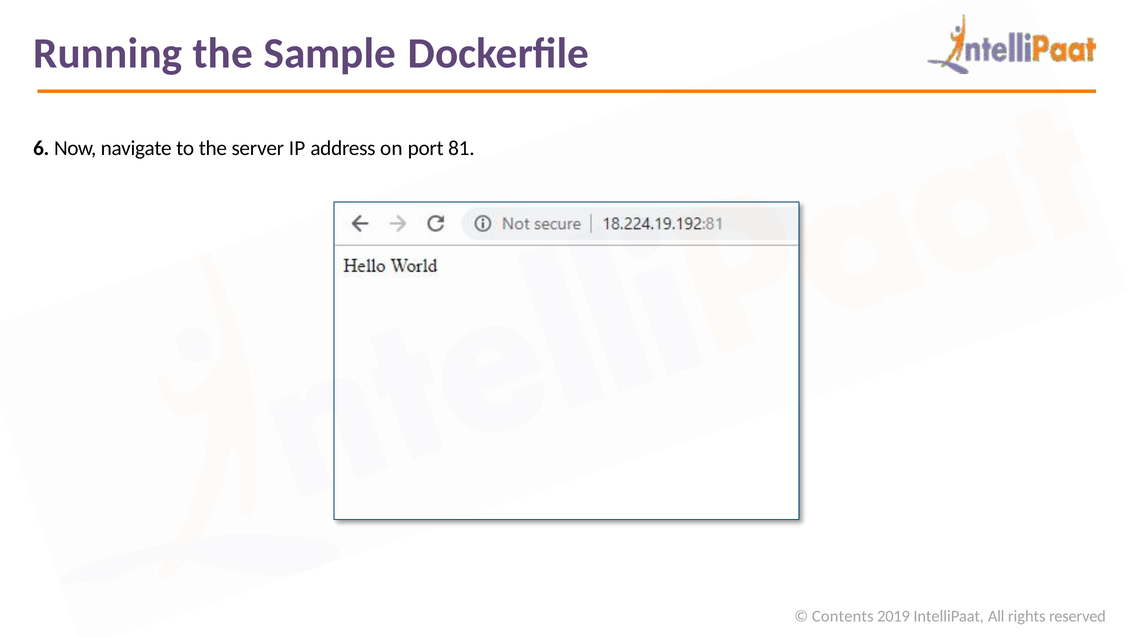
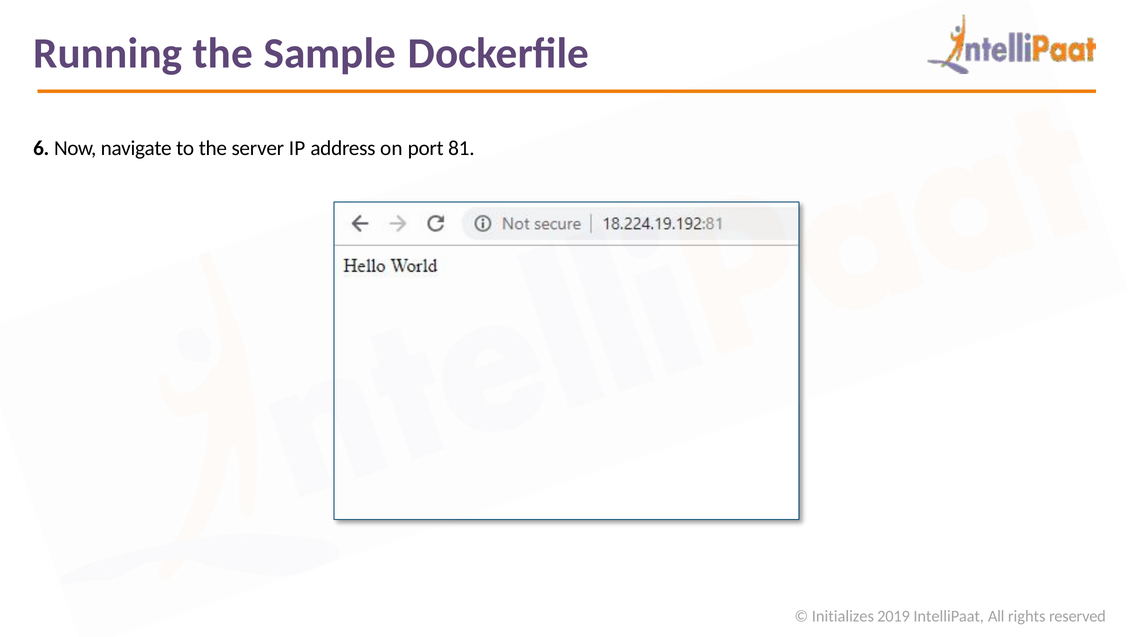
Contents: Contents -> Initializes
